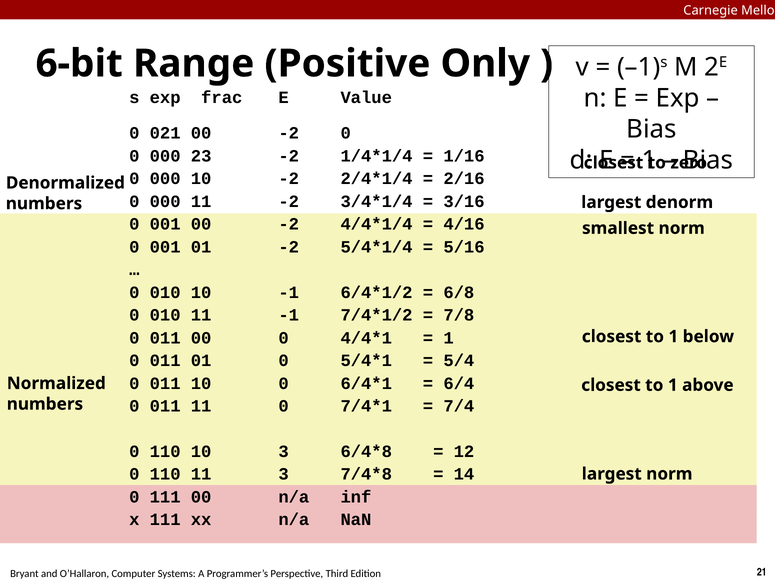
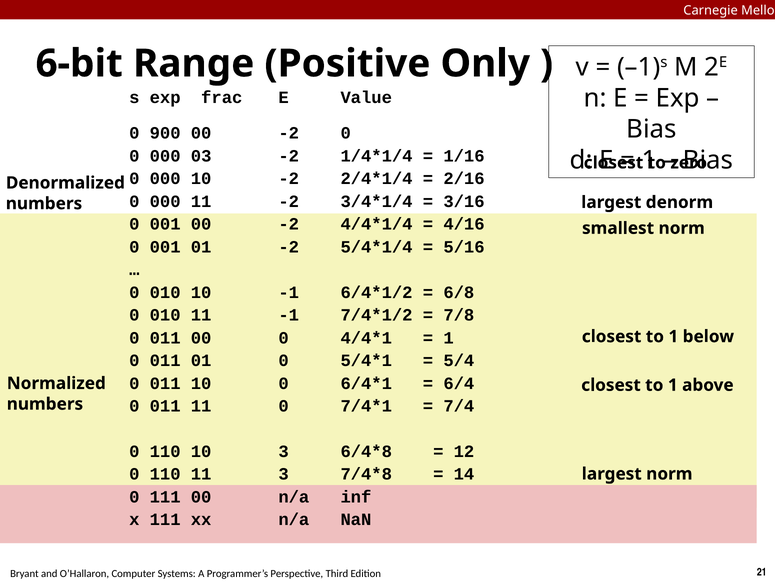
021: 021 -> 900
23: 23 -> 03
